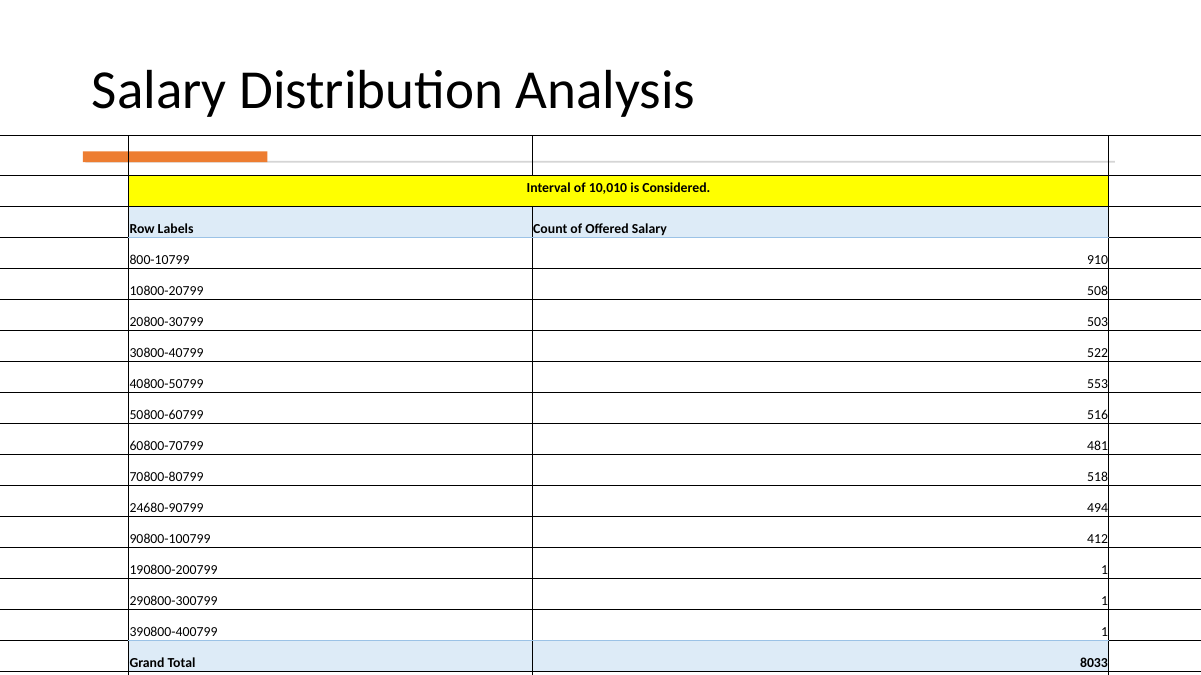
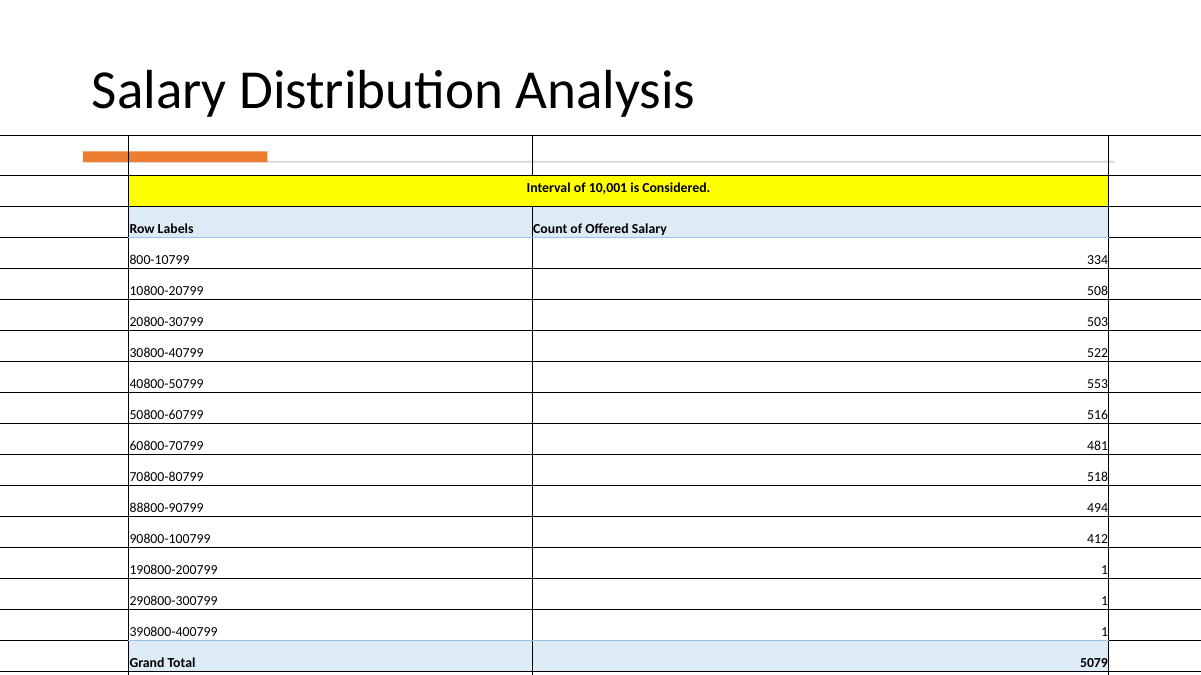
10,010: 10,010 -> 10,001
910: 910 -> 334
24680-90799: 24680-90799 -> 88800-90799
8033: 8033 -> 5079
